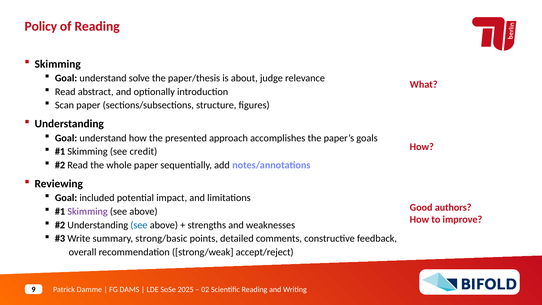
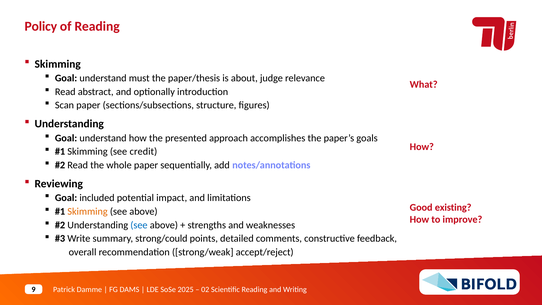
solve: solve -> must
authors: authors -> existing
Skimming at (88, 211) colour: purple -> orange
strong/basic: strong/basic -> strong/could
